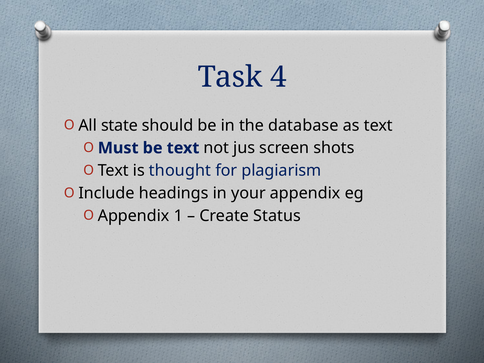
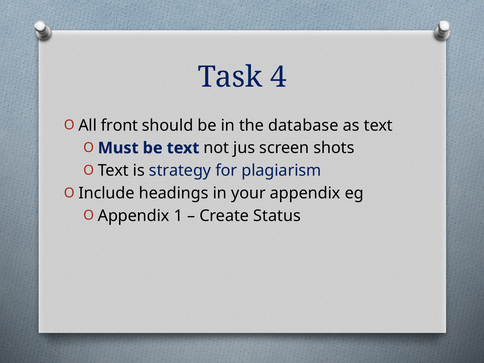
state: state -> front
thought: thought -> strategy
